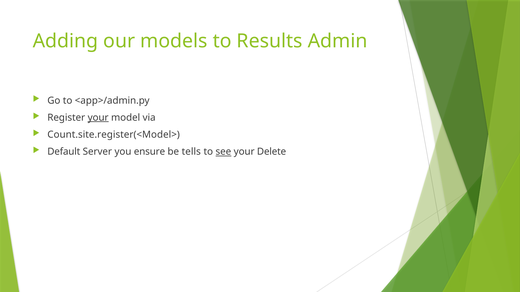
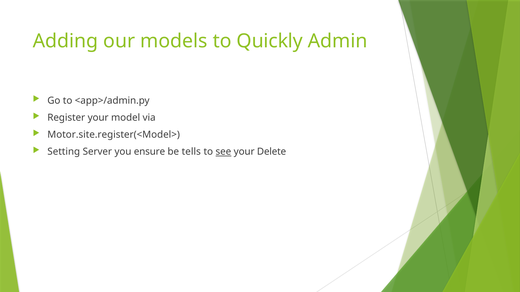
Results: Results -> Quickly
your at (98, 118) underline: present -> none
Count.site.register(<Model>: Count.site.register(<Model> -> Motor.site.register(<Model>
Default: Default -> Setting
